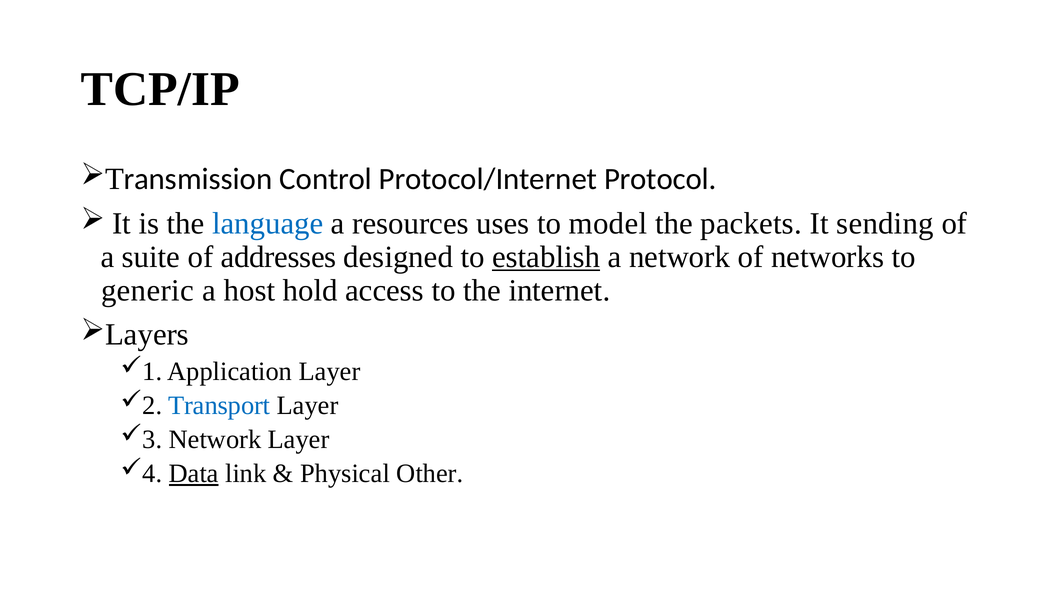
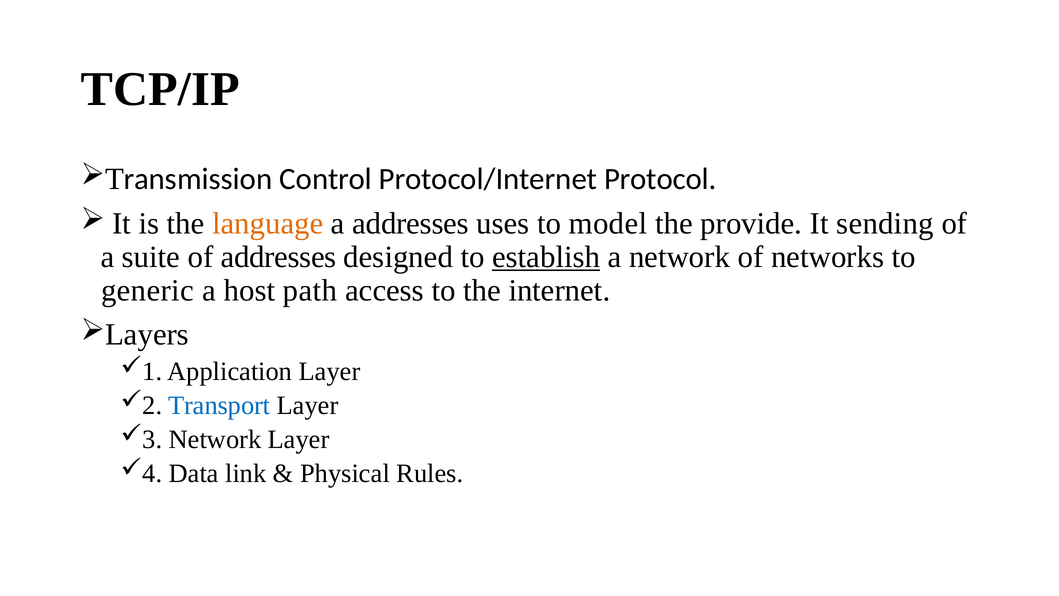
language colour: blue -> orange
a resources: resources -> addresses
packets: packets -> provide
hold: hold -> path
Data underline: present -> none
Other: Other -> Rules
